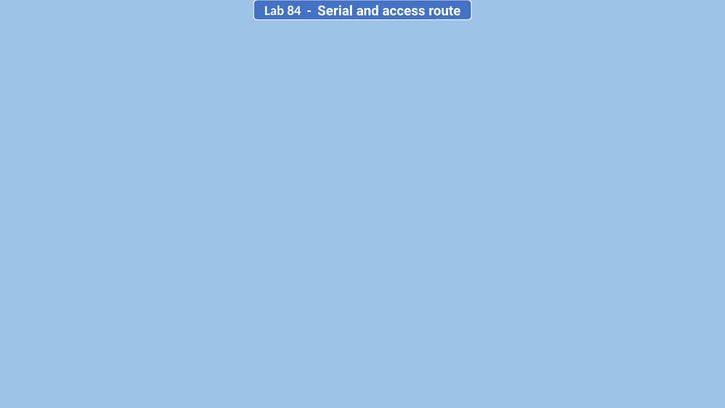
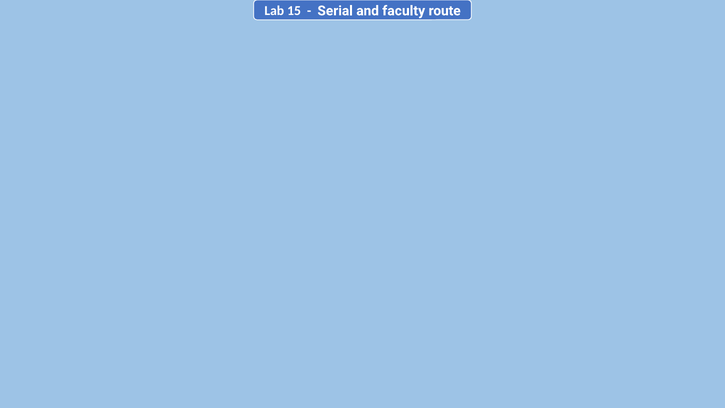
84: 84 -> 15
access: access -> faculty
